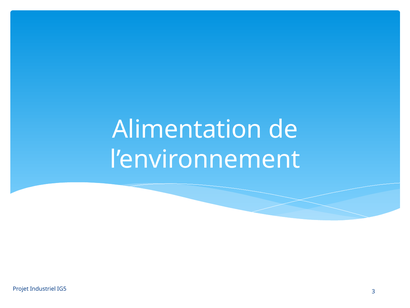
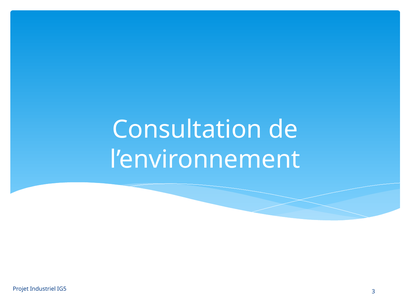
Alimentation: Alimentation -> Consultation
